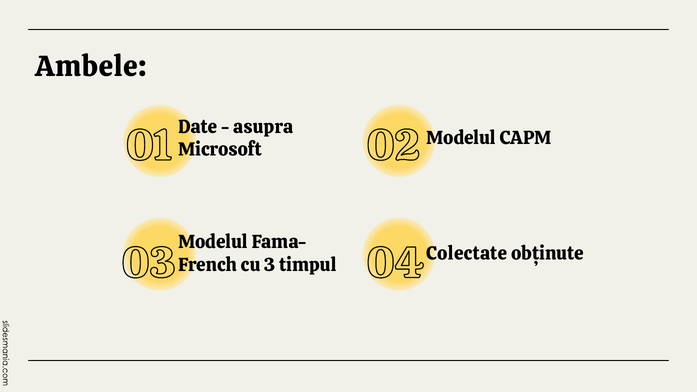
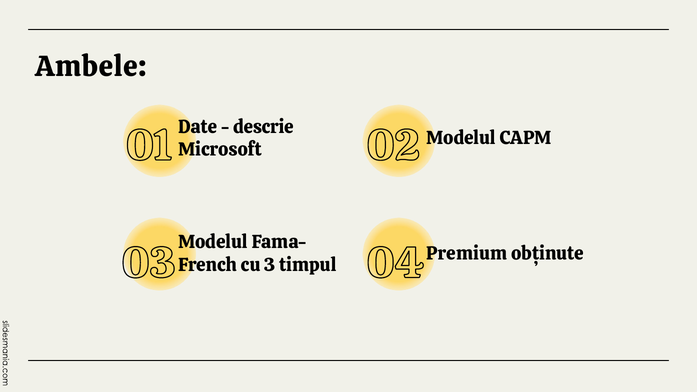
asupra: asupra -> descrie
Colectate: Colectate -> Premium
